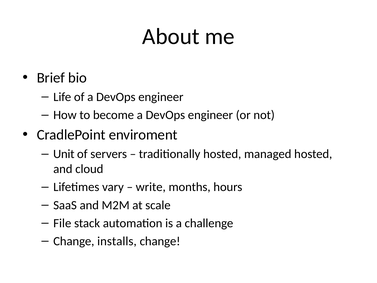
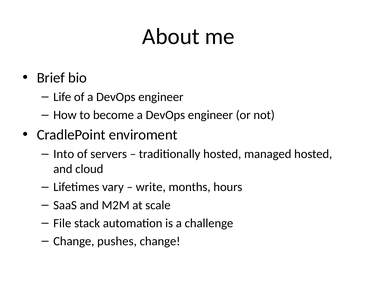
Unit: Unit -> Into
installs: installs -> pushes
